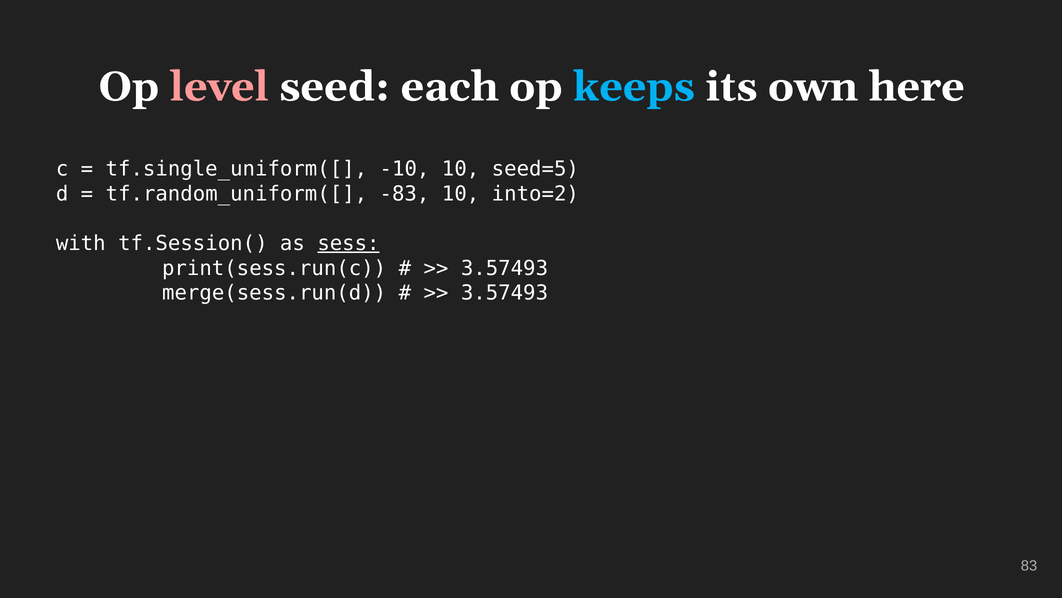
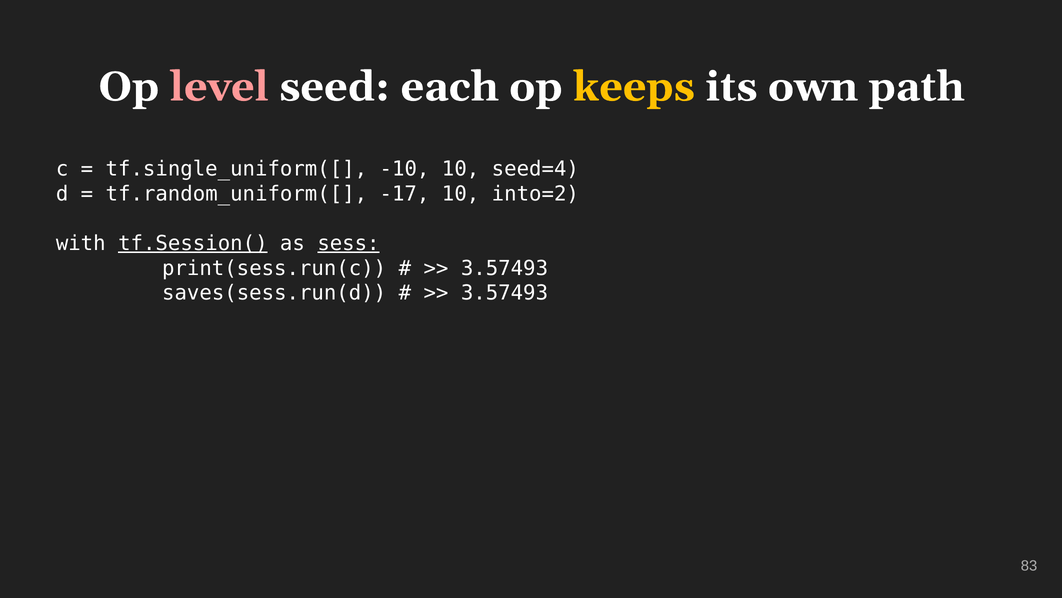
keeps colour: light blue -> yellow
here: here -> path
seed=5: seed=5 -> seed=4
-83: -83 -> -17
tf.Session( underline: none -> present
merge(sess.run(d: merge(sess.run(d -> saves(sess.run(d
